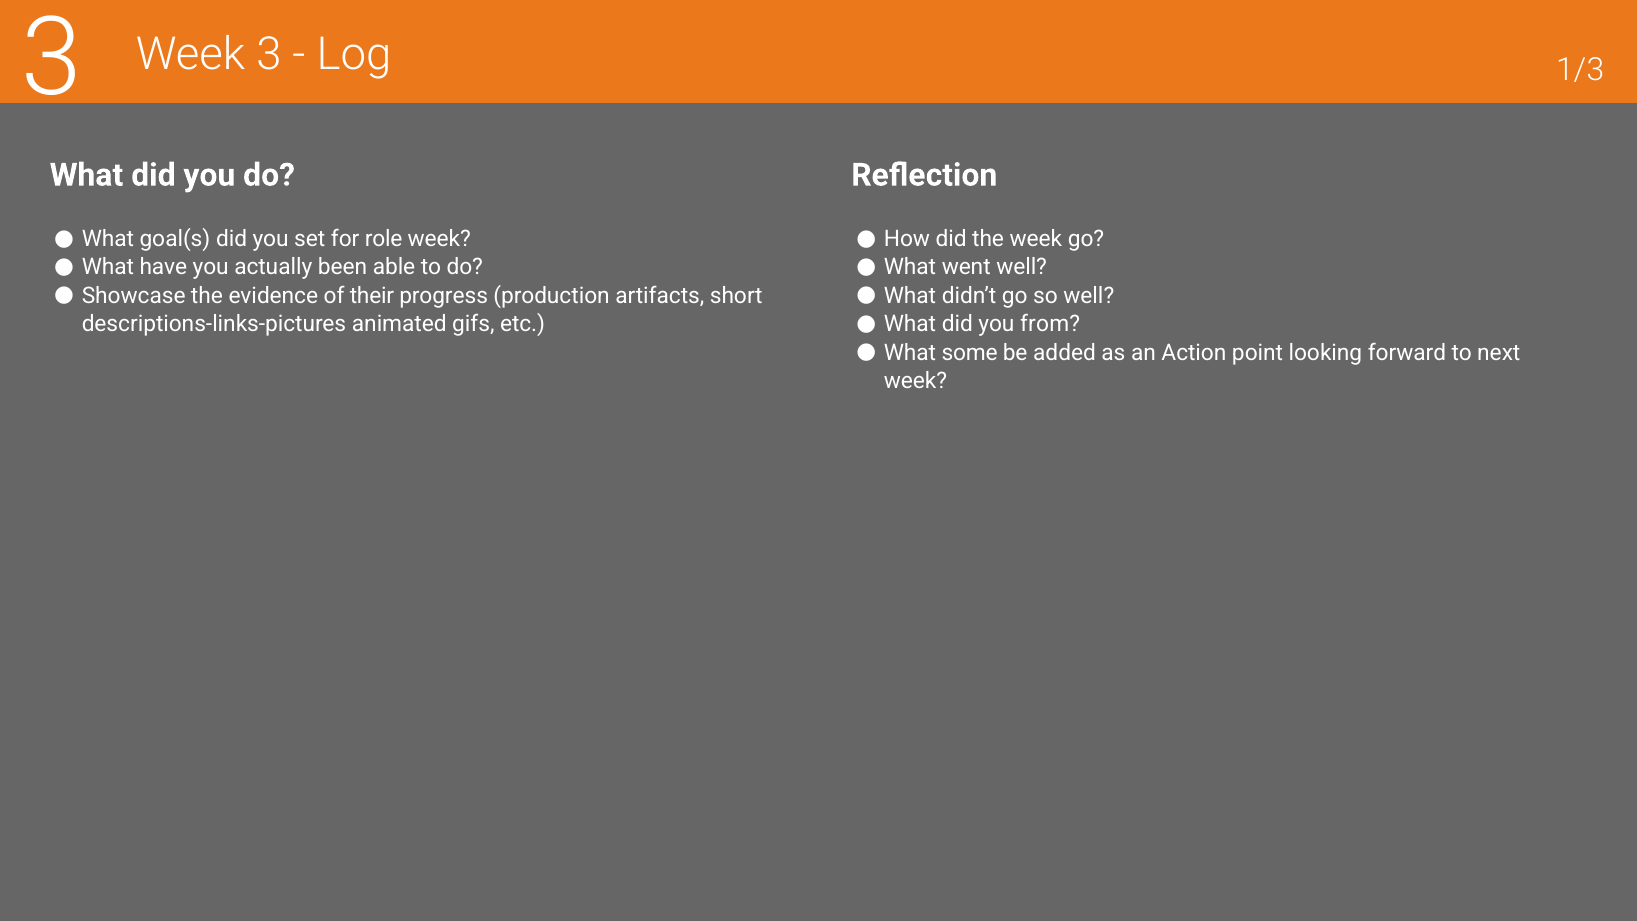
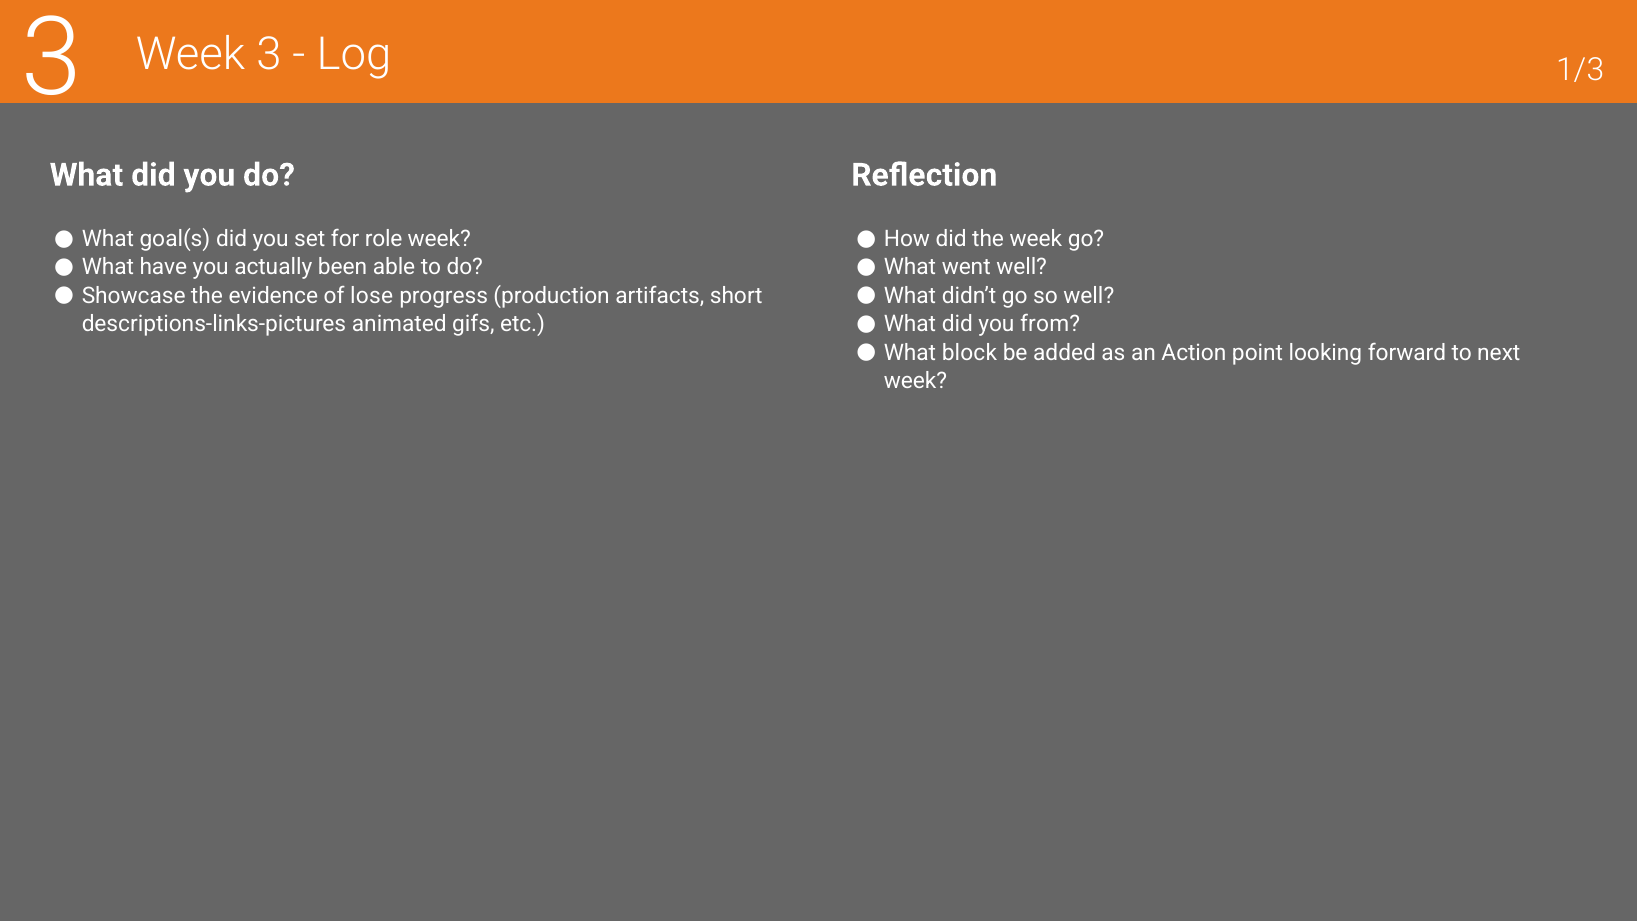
their: their -> lose
some: some -> block
